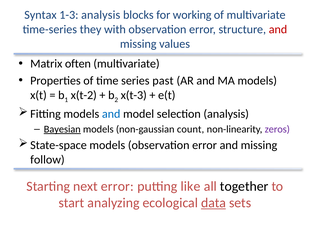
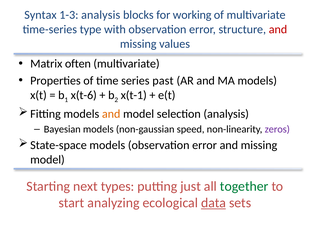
they: they -> type
x(t-2: x(t-2 -> x(t-6
x(t-3: x(t-3 -> x(t-1
and at (111, 114) colour: blue -> orange
Bayesian underline: present -> none
count: count -> speed
follow at (47, 160): follow -> model
next error: error -> types
like: like -> just
together colour: black -> green
